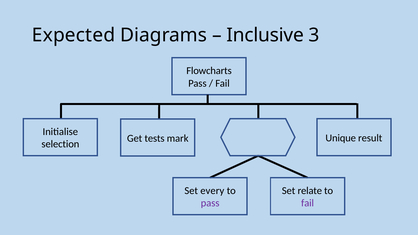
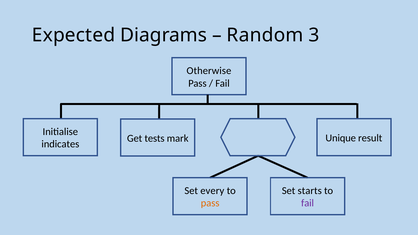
Inclusive: Inclusive -> Random
Flowcharts: Flowcharts -> Otherwise
selection: selection -> indicates
relate: relate -> starts
pass at (210, 203) colour: purple -> orange
